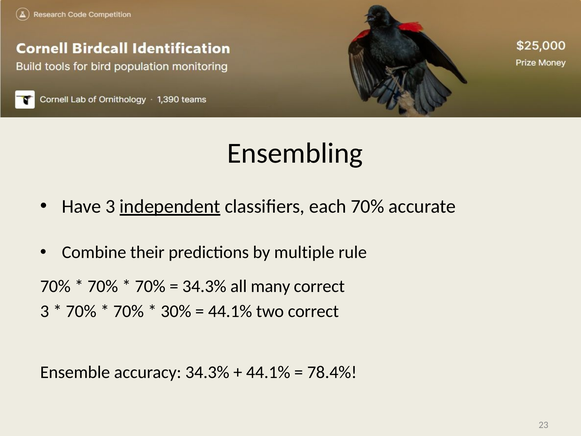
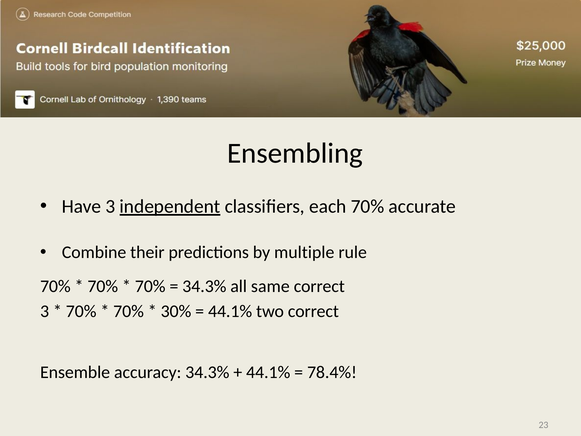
many: many -> same
